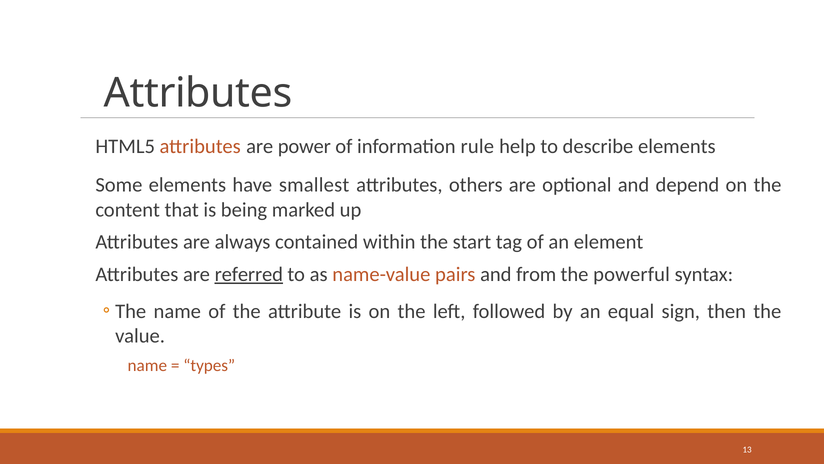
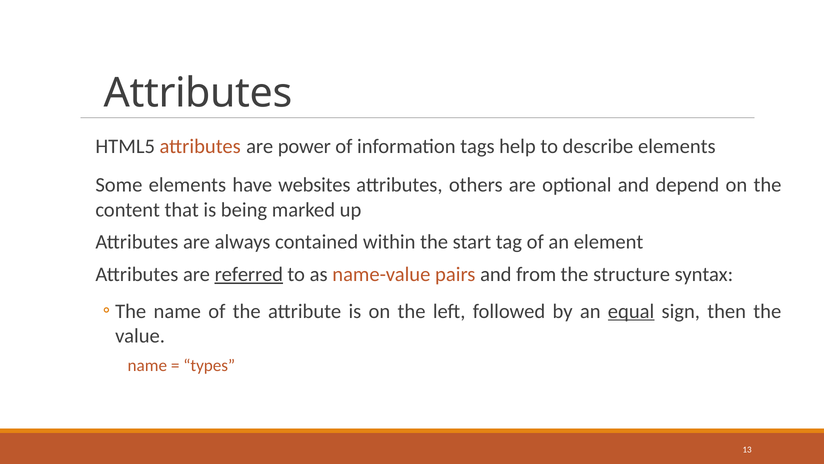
rule: rule -> tags
smallest: smallest -> websites
powerful: powerful -> structure
equal underline: none -> present
